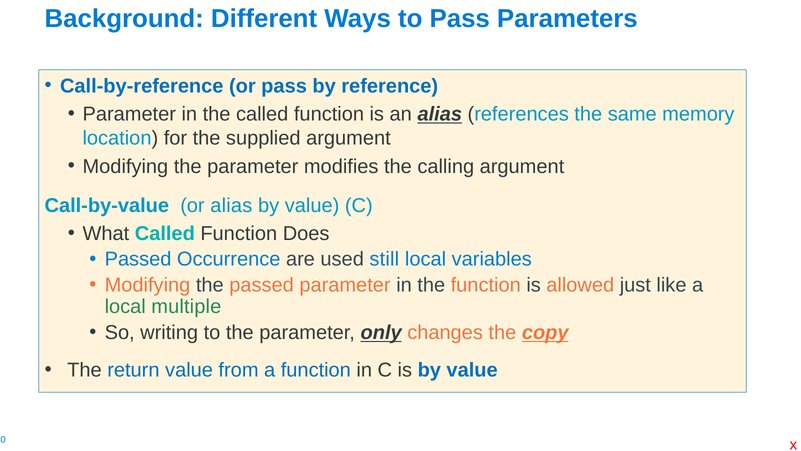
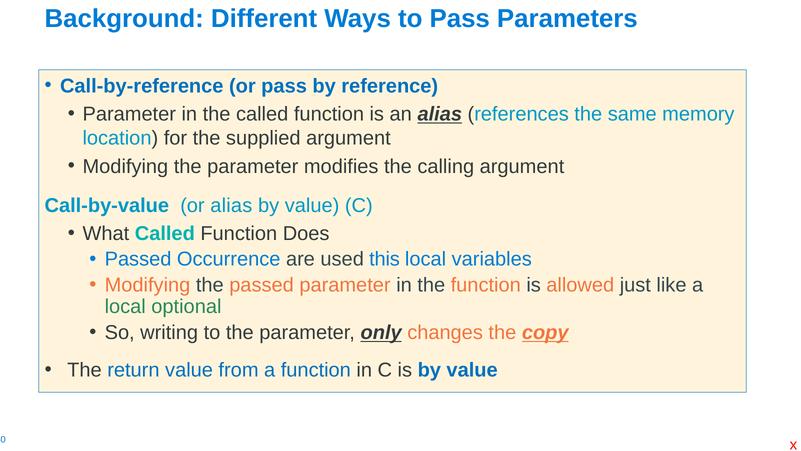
still: still -> this
multiple: multiple -> optional
